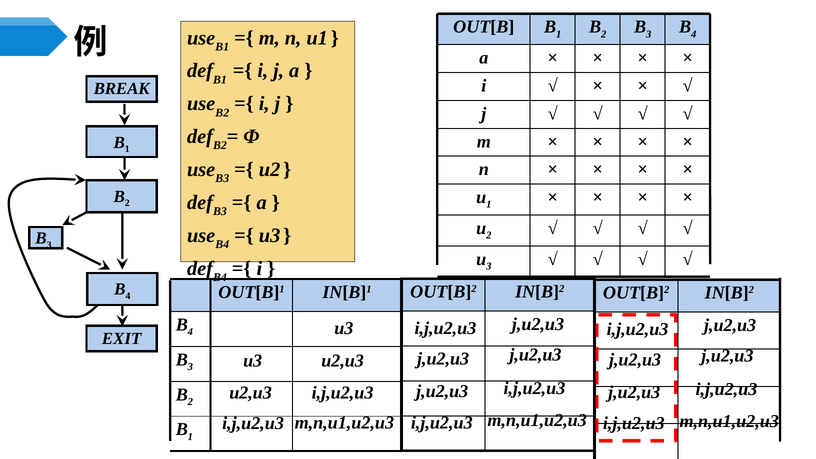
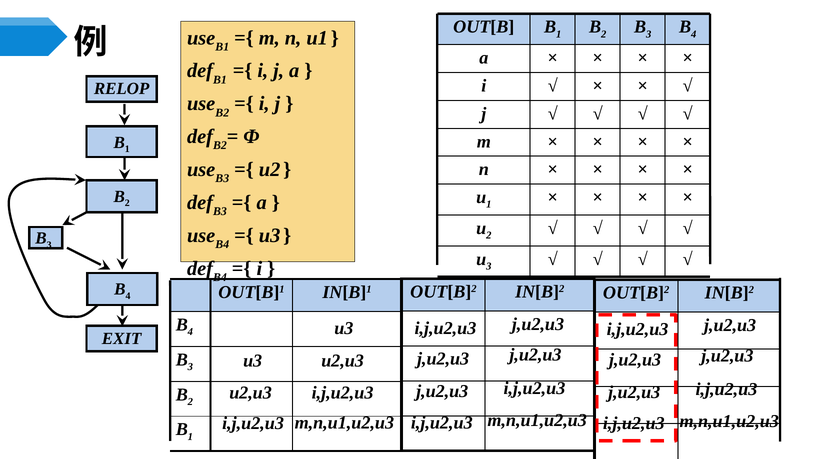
BREAK: BREAK -> RELOP
